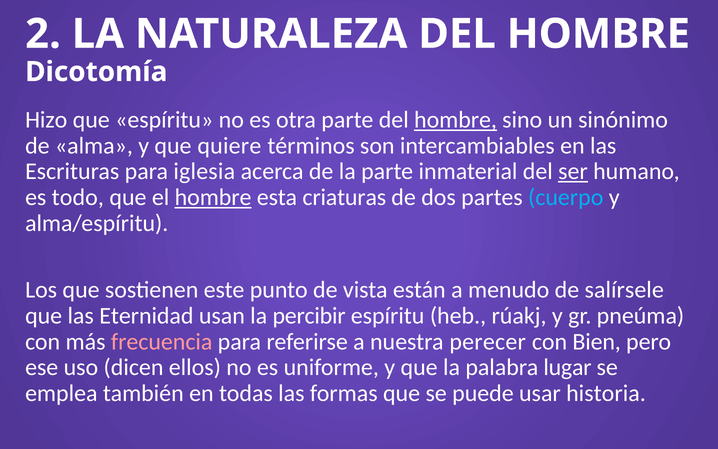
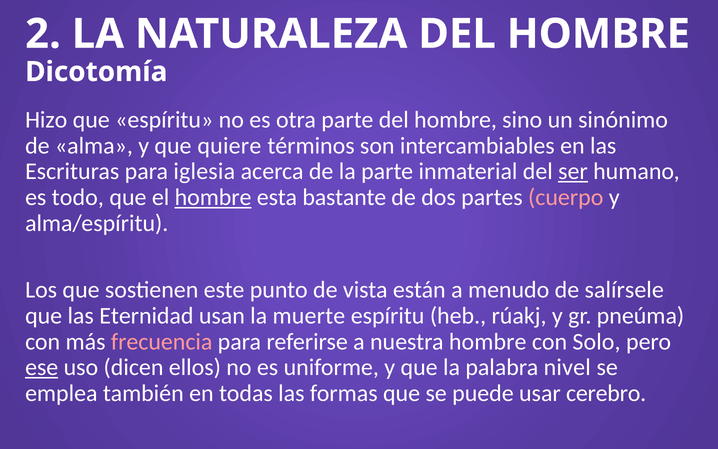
hombre at (456, 120) underline: present -> none
criaturas: criaturas -> bastante
cuerpo colour: light blue -> pink
percibir: percibir -> muerte
nuestra perecer: perecer -> hombre
Bien: Bien -> Solo
ese underline: none -> present
lugar: lugar -> nivel
historia: historia -> cerebro
